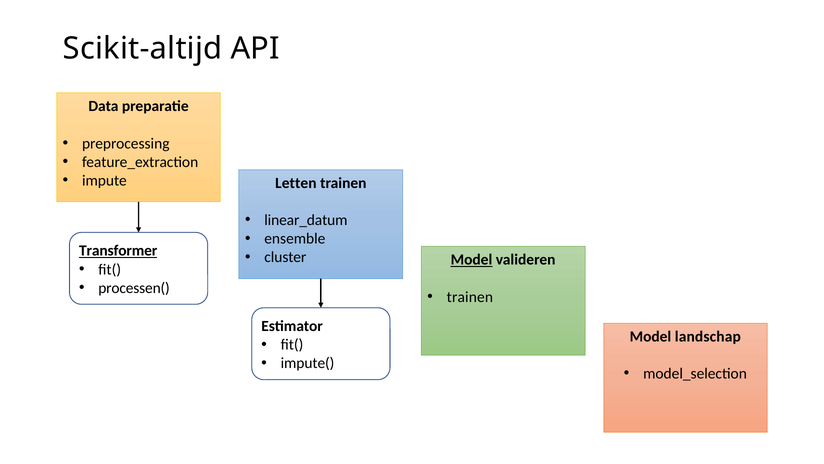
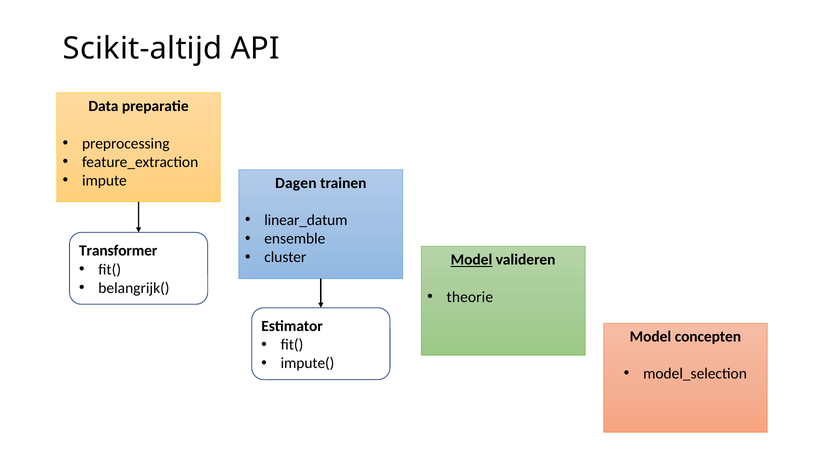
Letten: Letten -> Dagen
Transformer underline: present -> none
processen(: processen( -> belangrijk(
trainen at (470, 297): trainen -> theorie
landschap: landschap -> concepten
